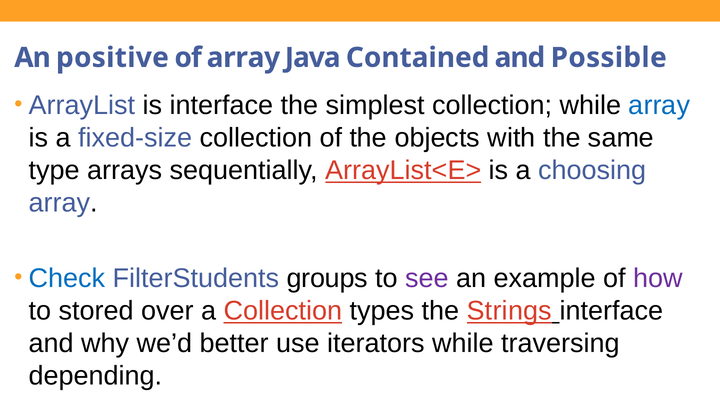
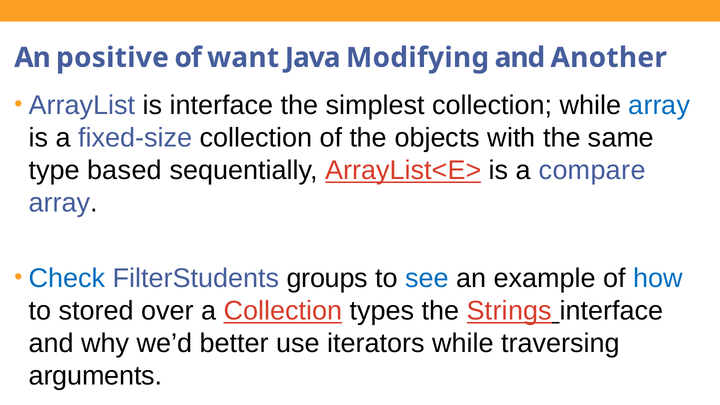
of array: array -> want
Contained: Contained -> Modifying
Possible: Possible -> Another
arrays: arrays -> based
choosing: choosing -> compare
see colour: purple -> blue
how colour: purple -> blue
depending: depending -> arguments
